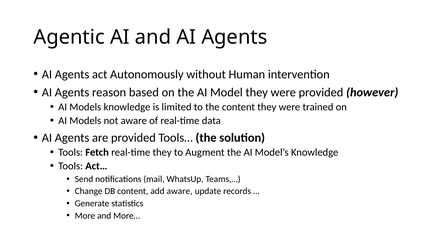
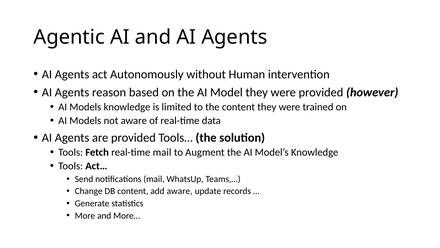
real-time they: they -> mail
